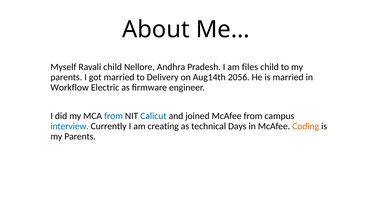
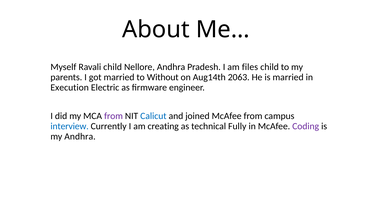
Delivery: Delivery -> Without
2056: 2056 -> 2063
Workflow: Workflow -> Execution
from at (113, 116) colour: blue -> purple
Days: Days -> Fully
Coding colour: orange -> purple
Parents at (80, 137): Parents -> Andhra
